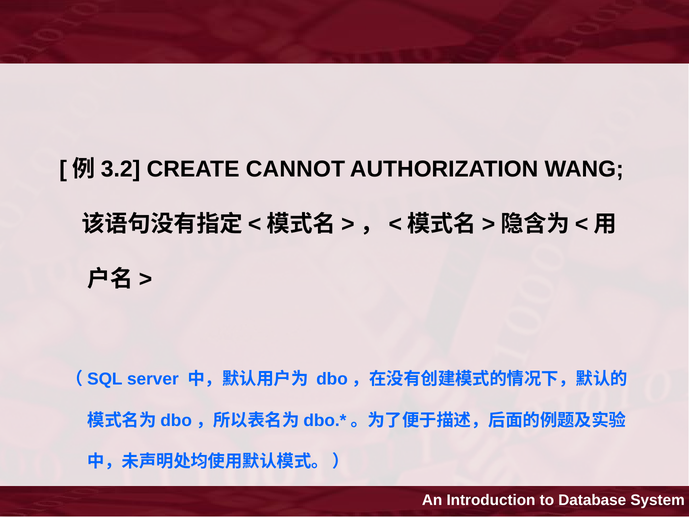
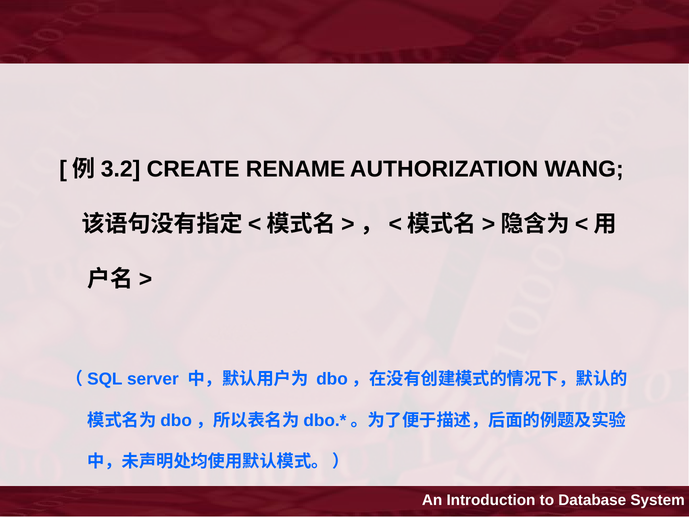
CANNOT: CANNOT -> RENAME
